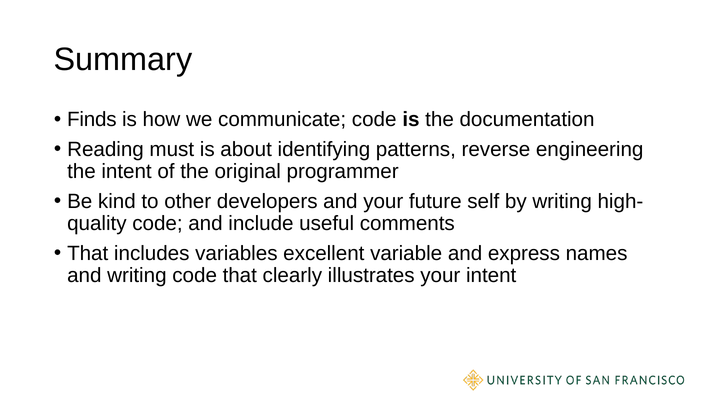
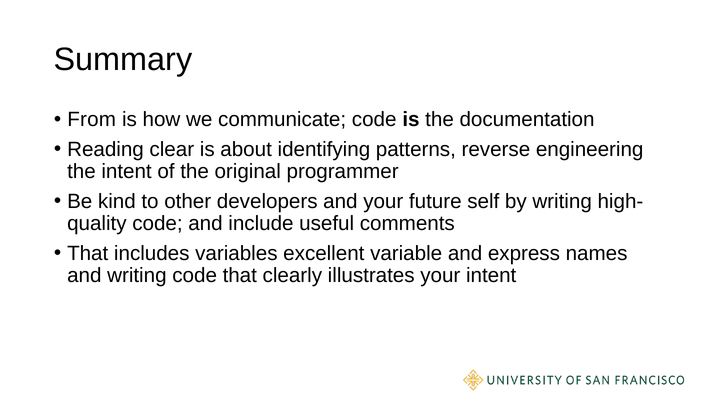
Finds: Finds -> From
must: must -> clear
